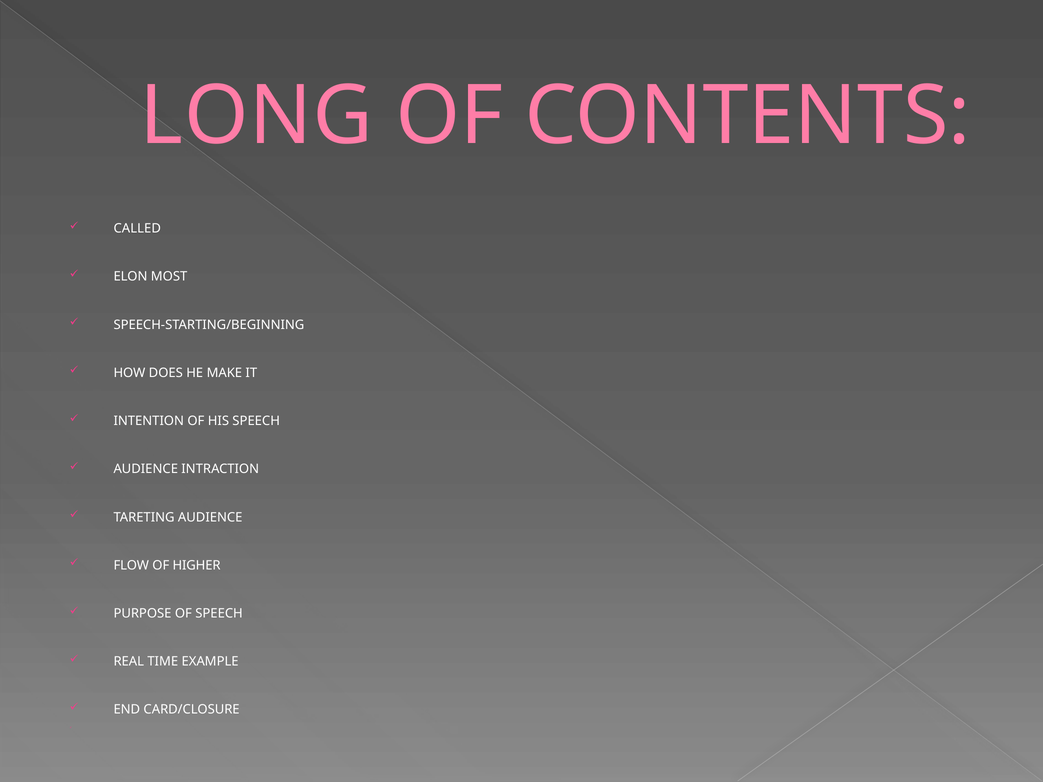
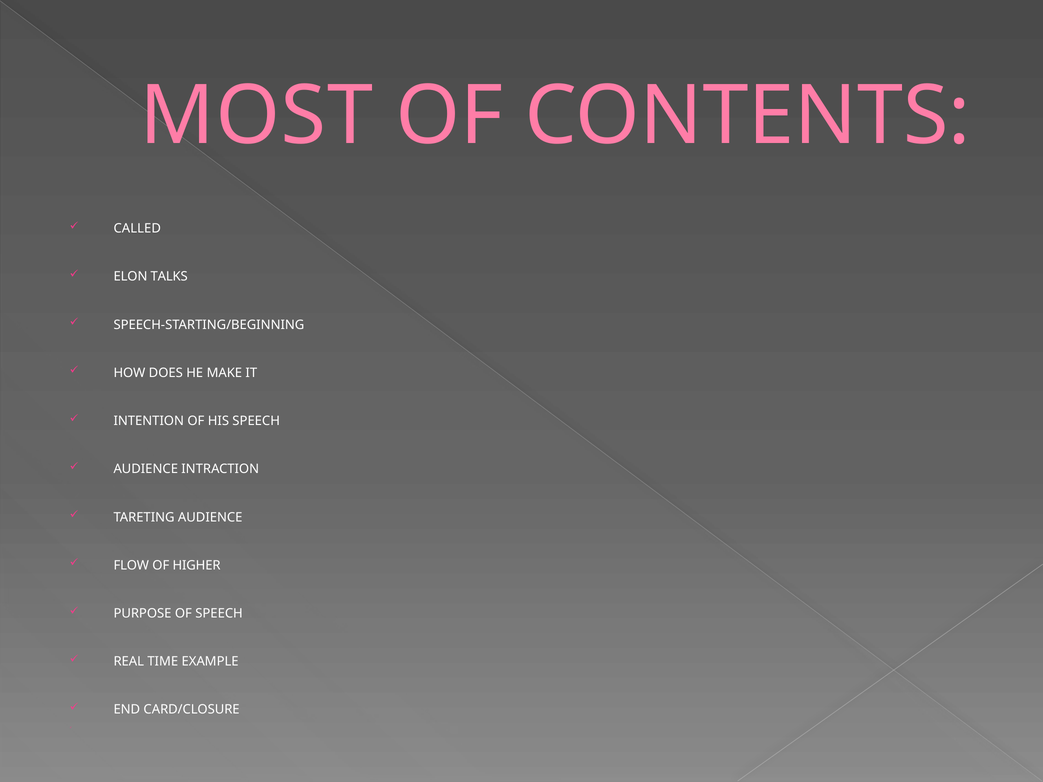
LONG: LONG -> MOST
MOST: MOST -> TALKS
